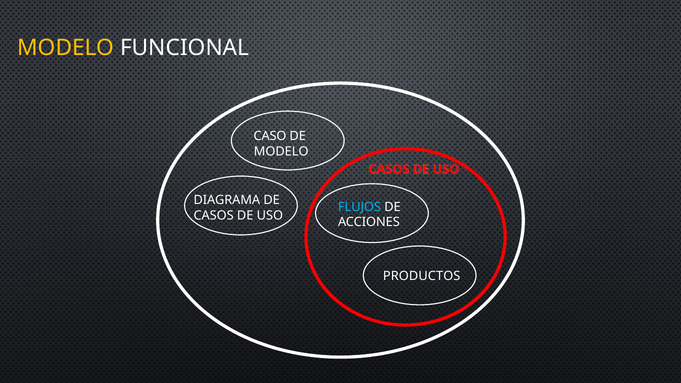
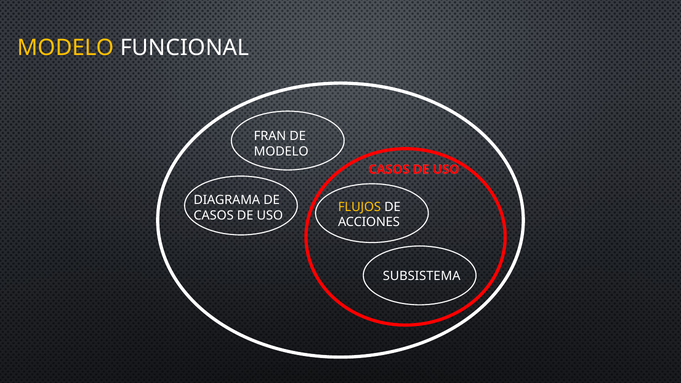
CASO: CASO -> FRAN
FLUJOS colour: light blue -> yellow
PRODUCTOS: PRODUCTOS -> SUBSISTEMA
